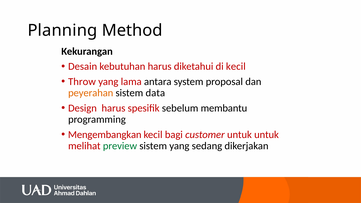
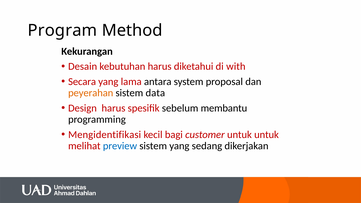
Planning: Planning -> Program
di kecil: kecil -> with
Throw: Throw -> Secara
Mengembangkan: Mengembangkan -> Mengidentifikasi
preview colour: green -> blue
